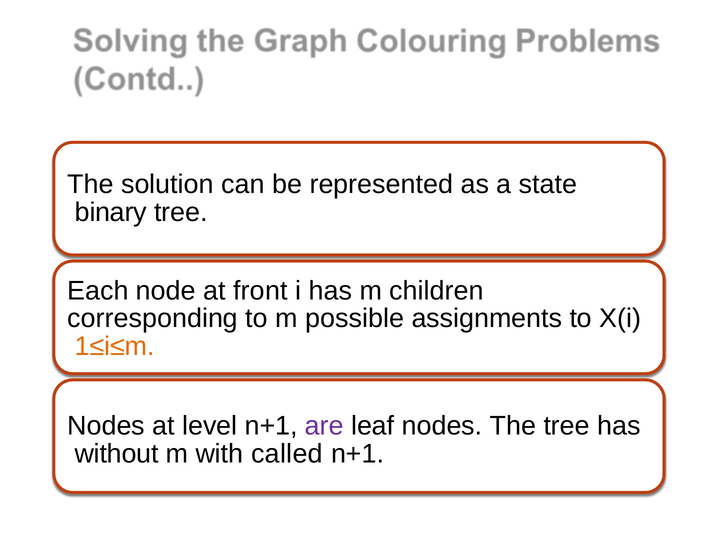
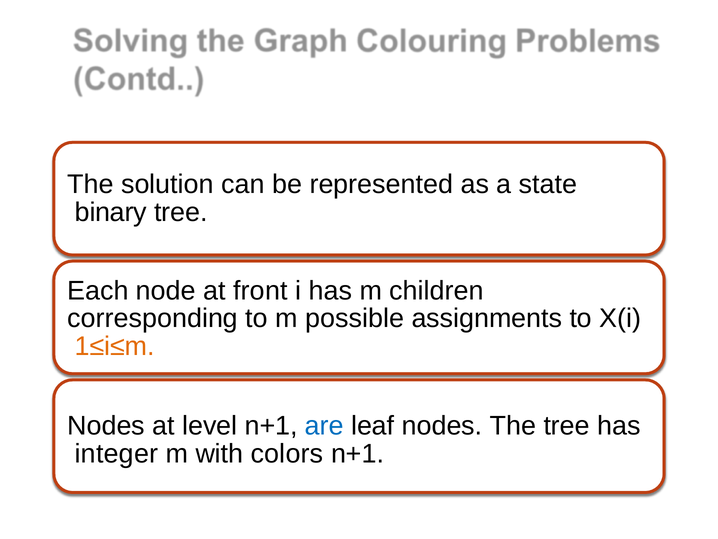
are colour: purple -> blue
without: without -> integer
called: called -> colors
